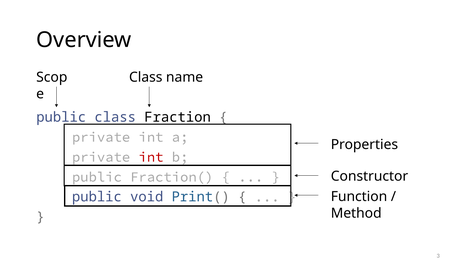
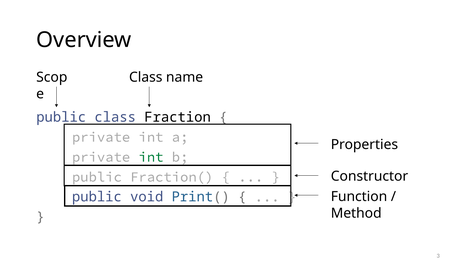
int at (151, 157) colour: red -> green
